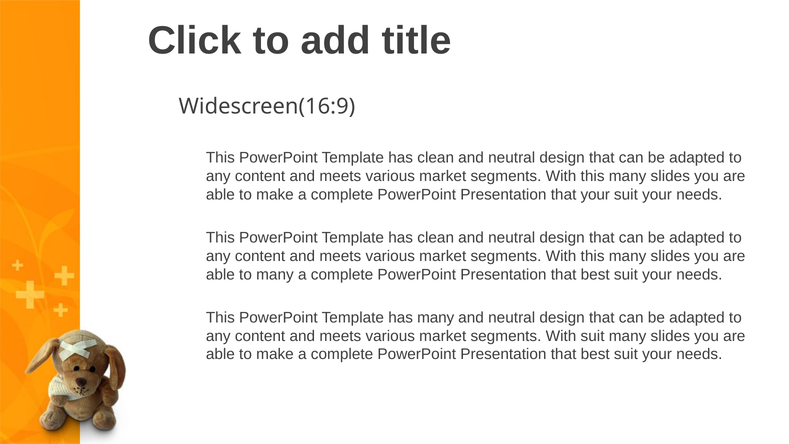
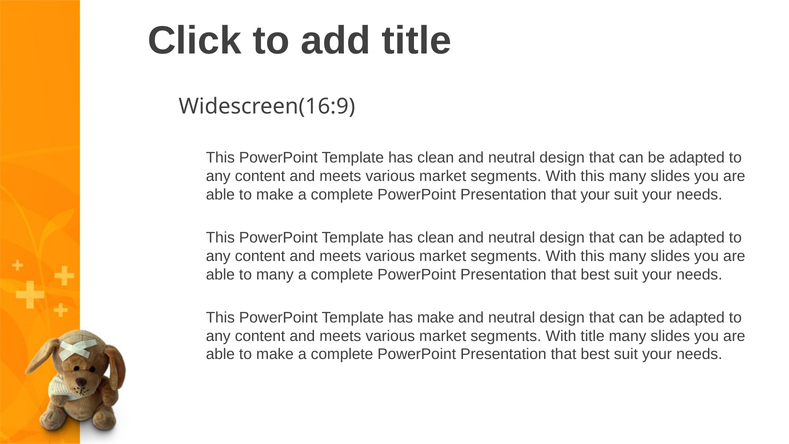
has many: many -> make
With suit: suit -> title
